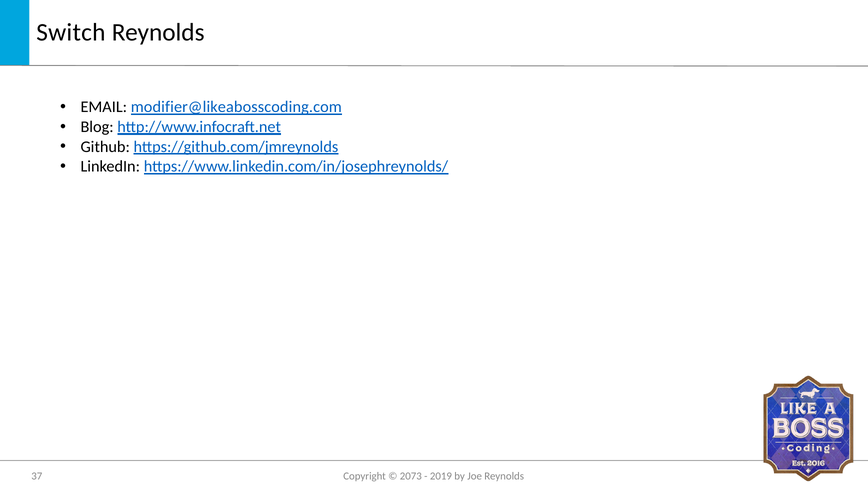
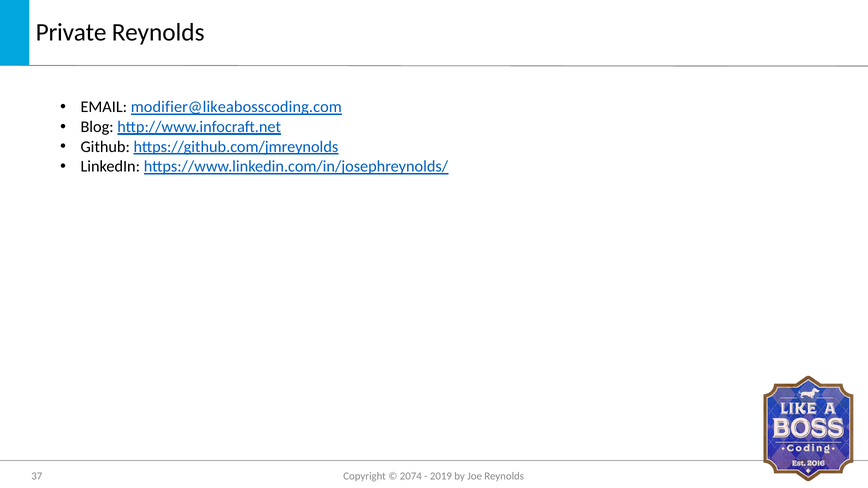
Switch: Switch -> Private
2073: 2073 -> 2074
